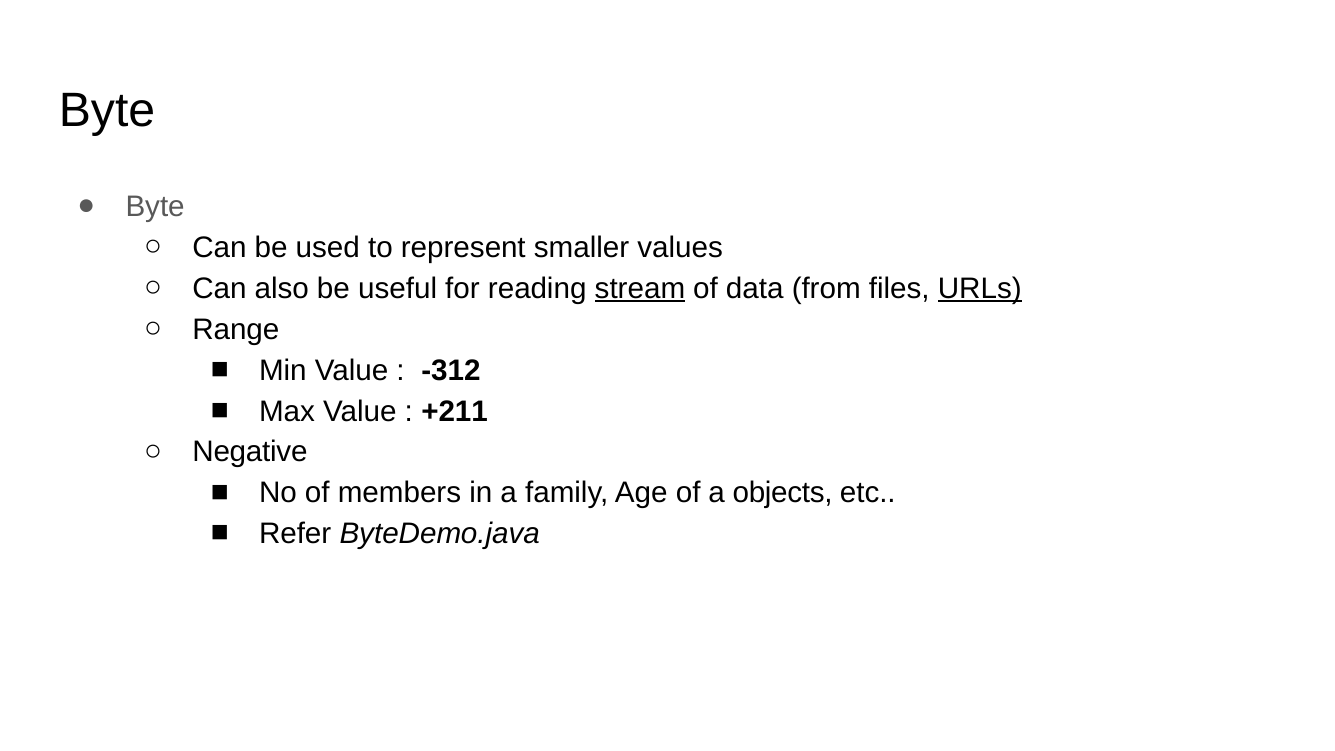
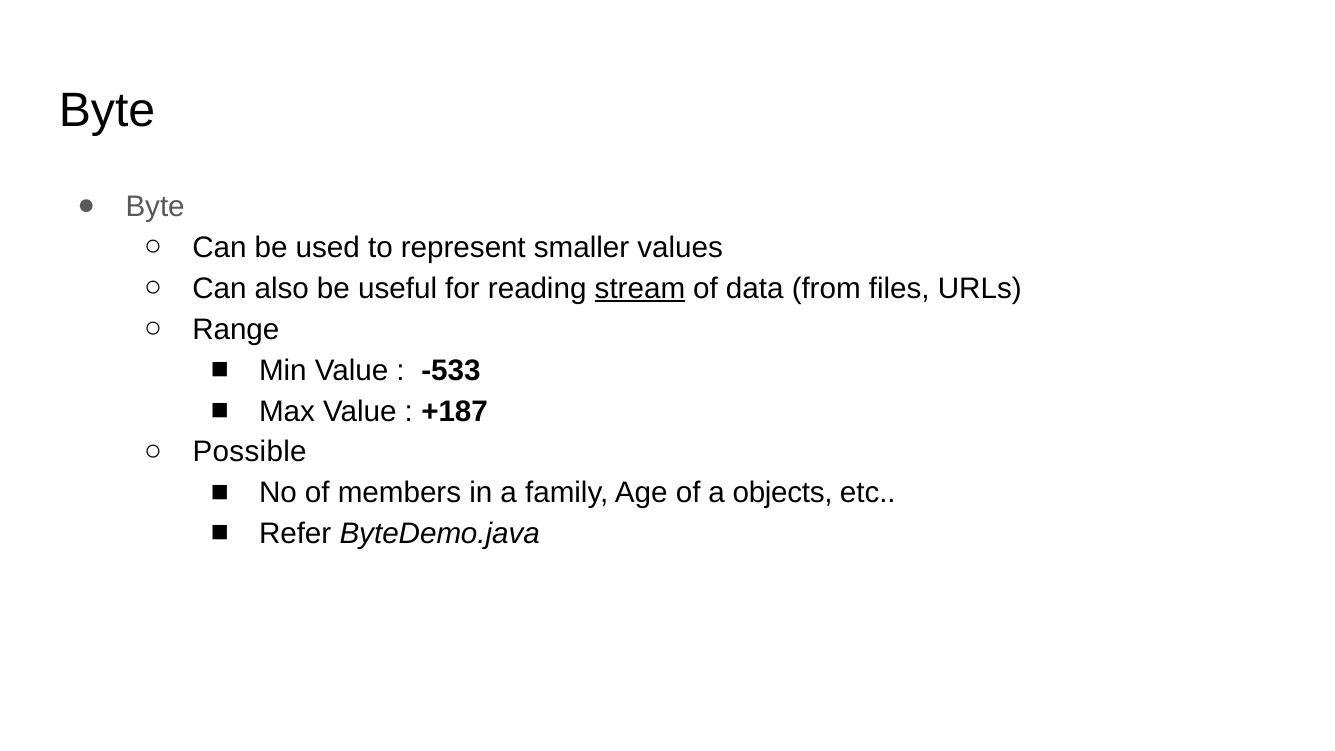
URLs underline: present -> none
-312: -312 -> -533
+211: +211 -> +187
Negative: Negative -> Possible
